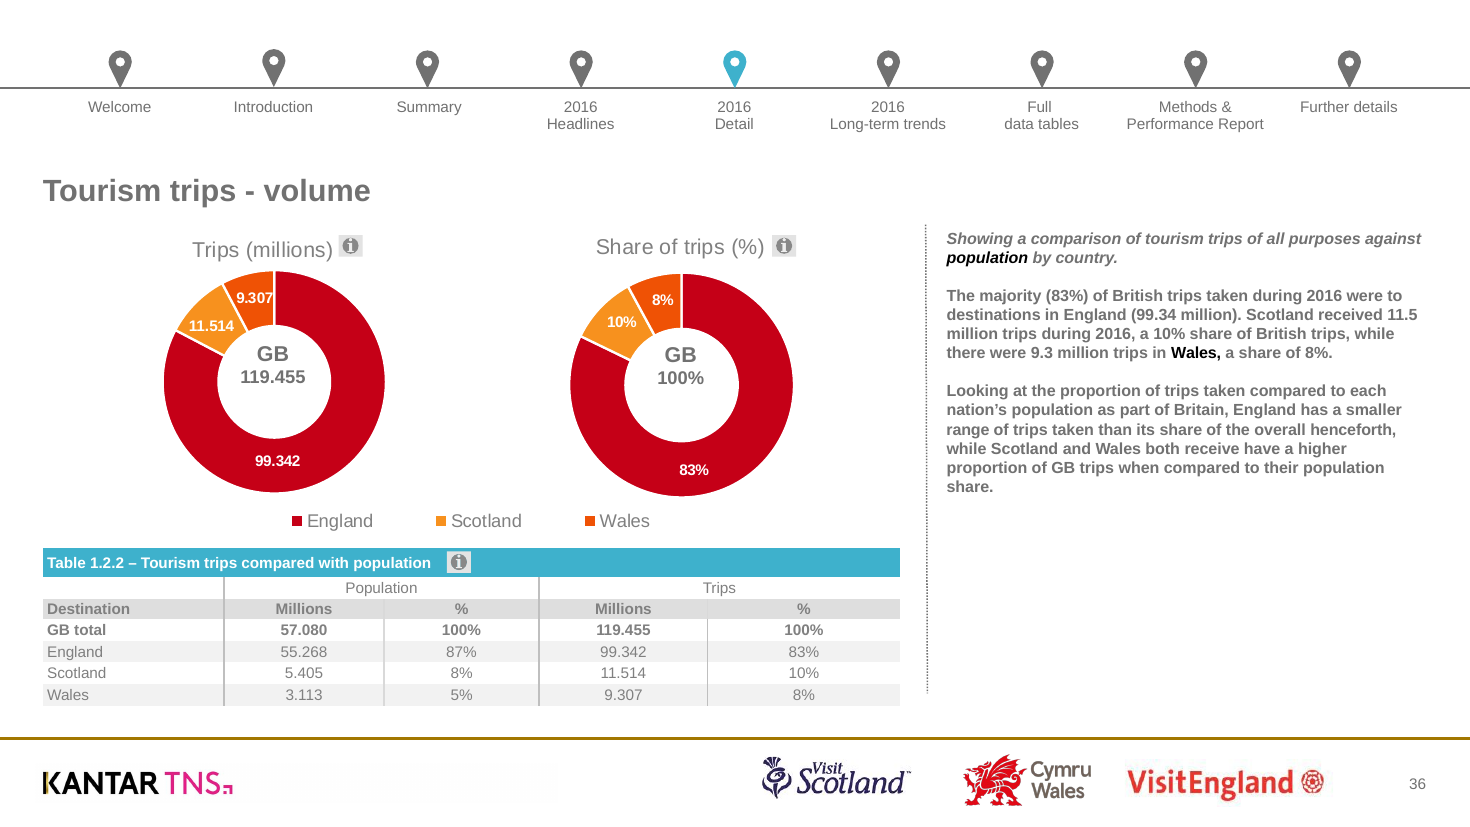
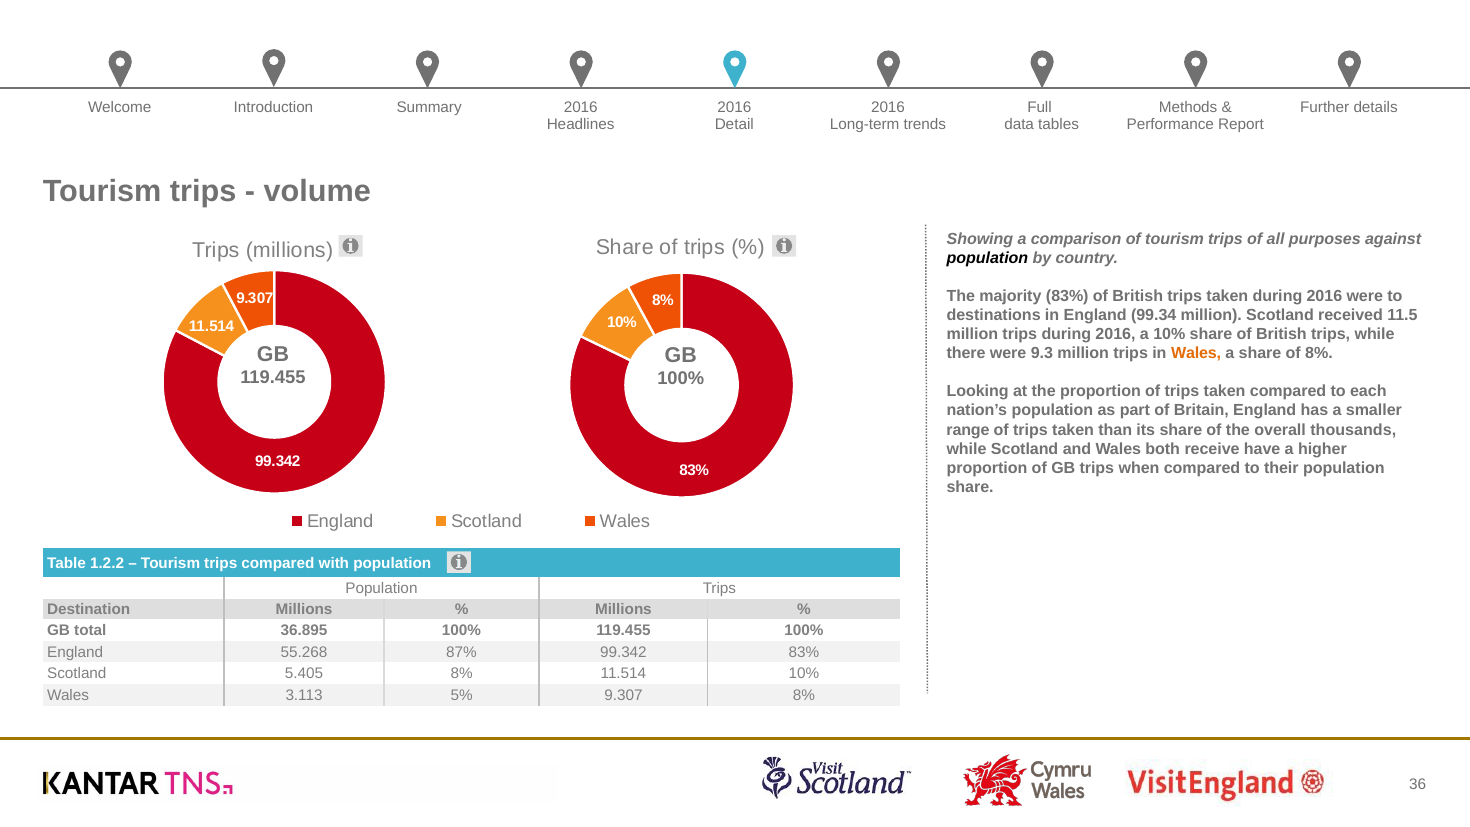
Wales at (1196, 354) colour: black -> orange
henceforth: henceforth -> thousands
57.080: 57.080 -> 36.895
